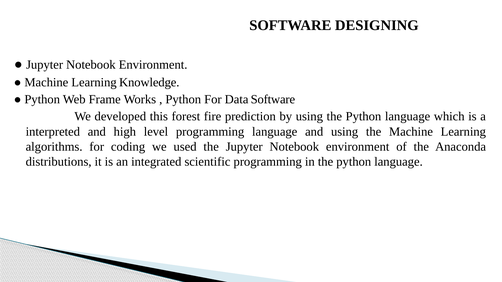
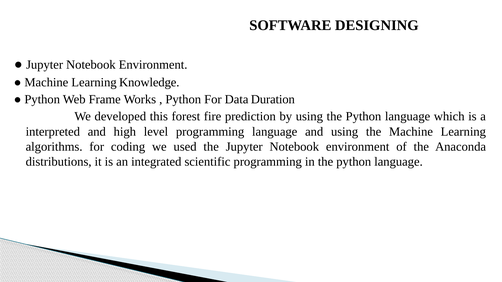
Data Software: Software -> Duration
